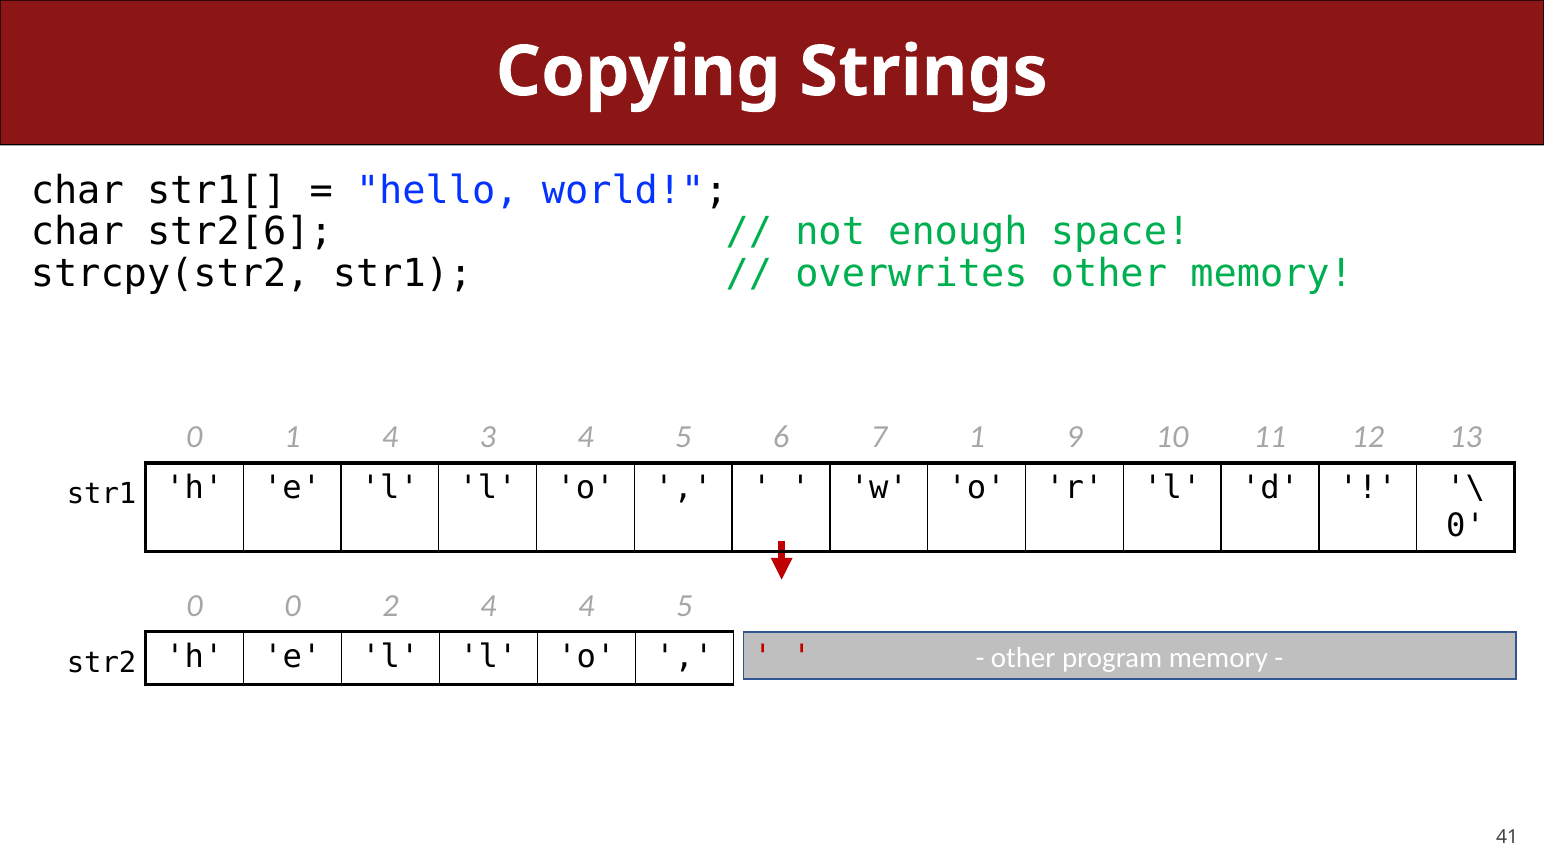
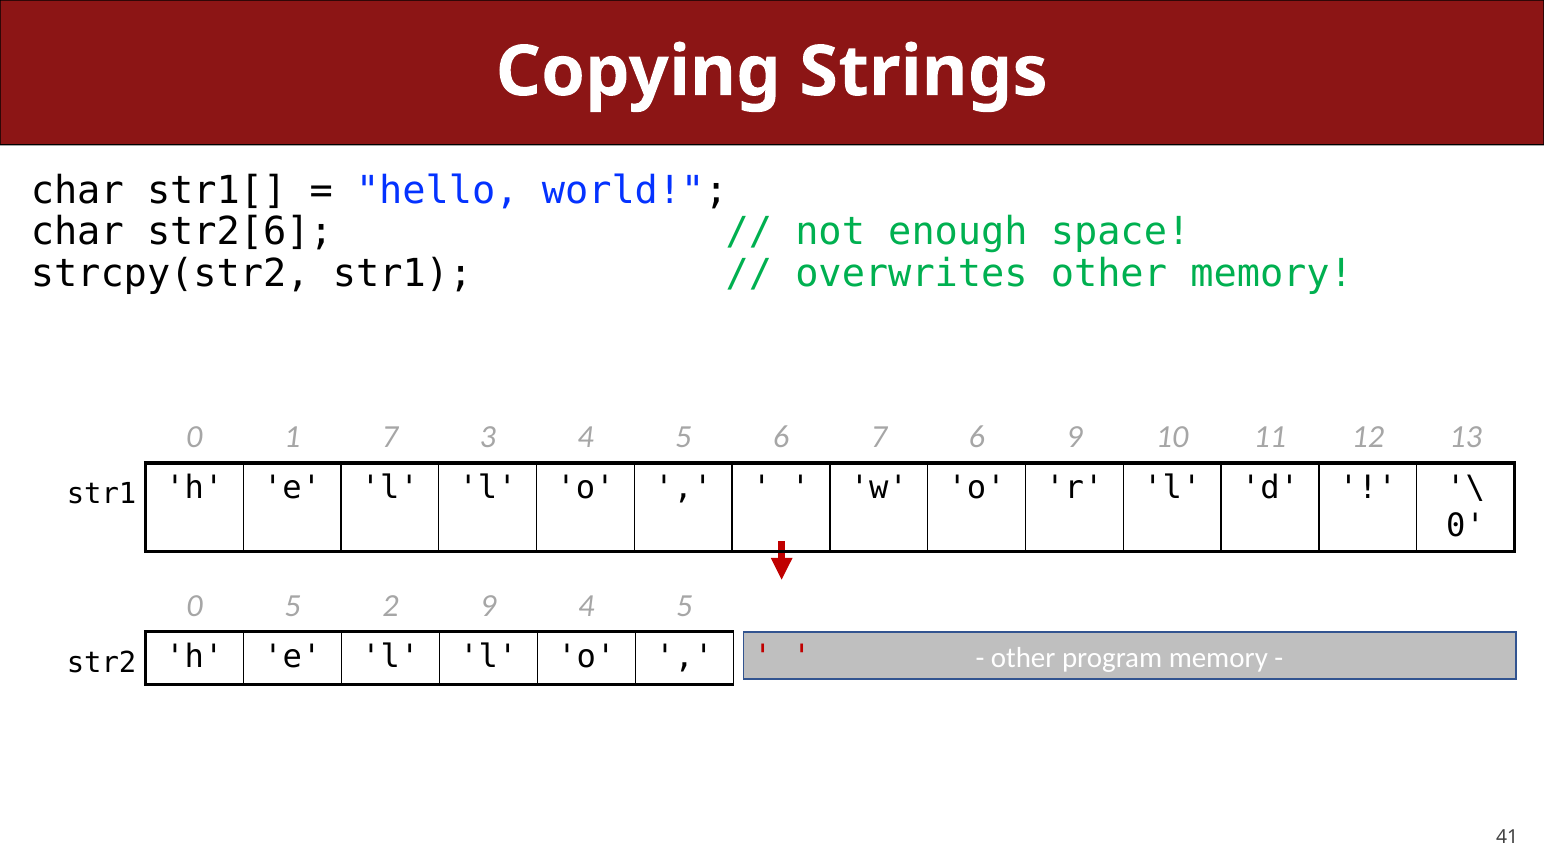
1 4: 4 -> 7
7 1: 1 -> 6
0 0: 0 -> 5
2 4: 4 -> 9
